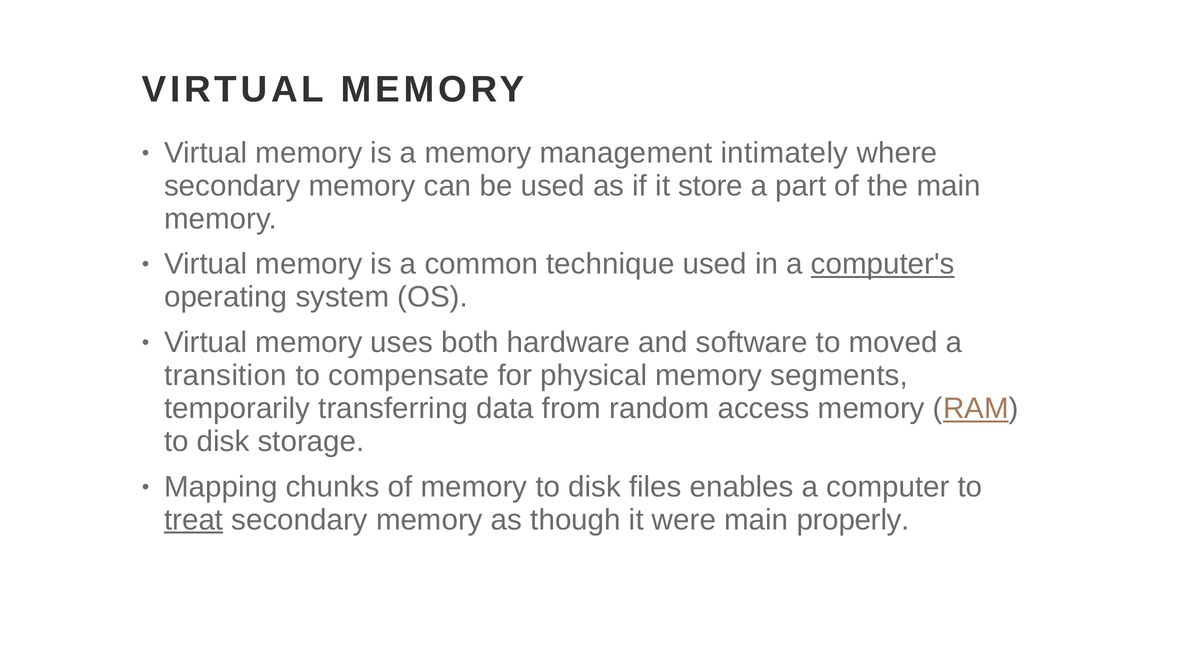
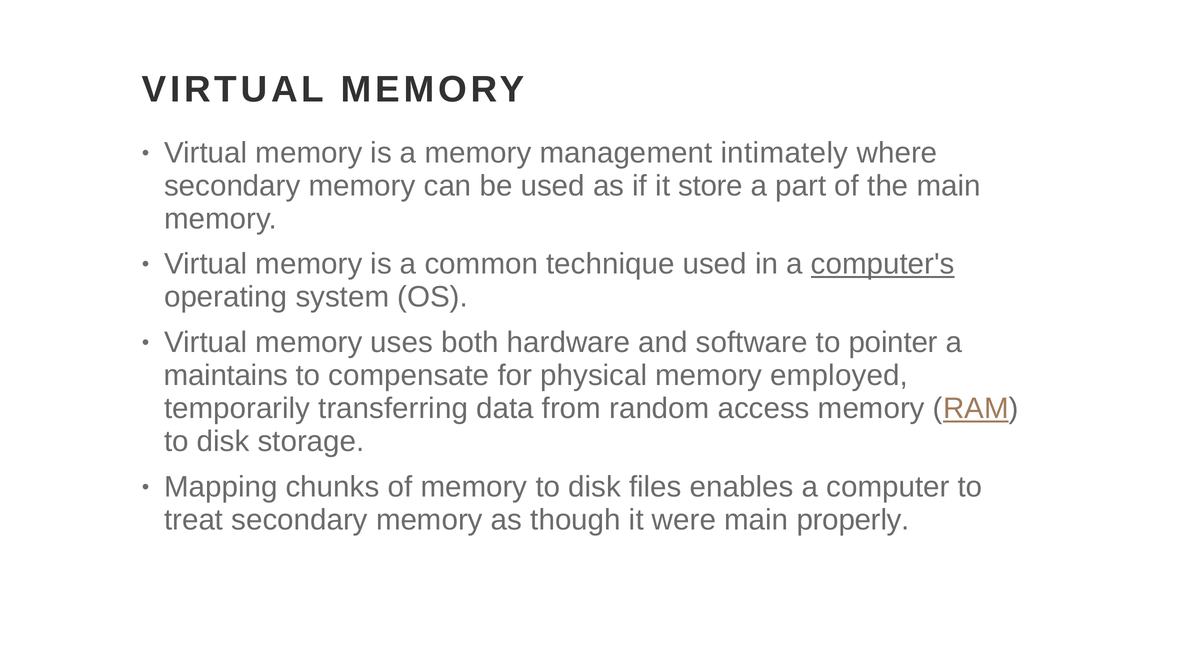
moved: moved -> pointer
transition: transition -> maintains
segments: segments -> employed
treat underline: present -> none
